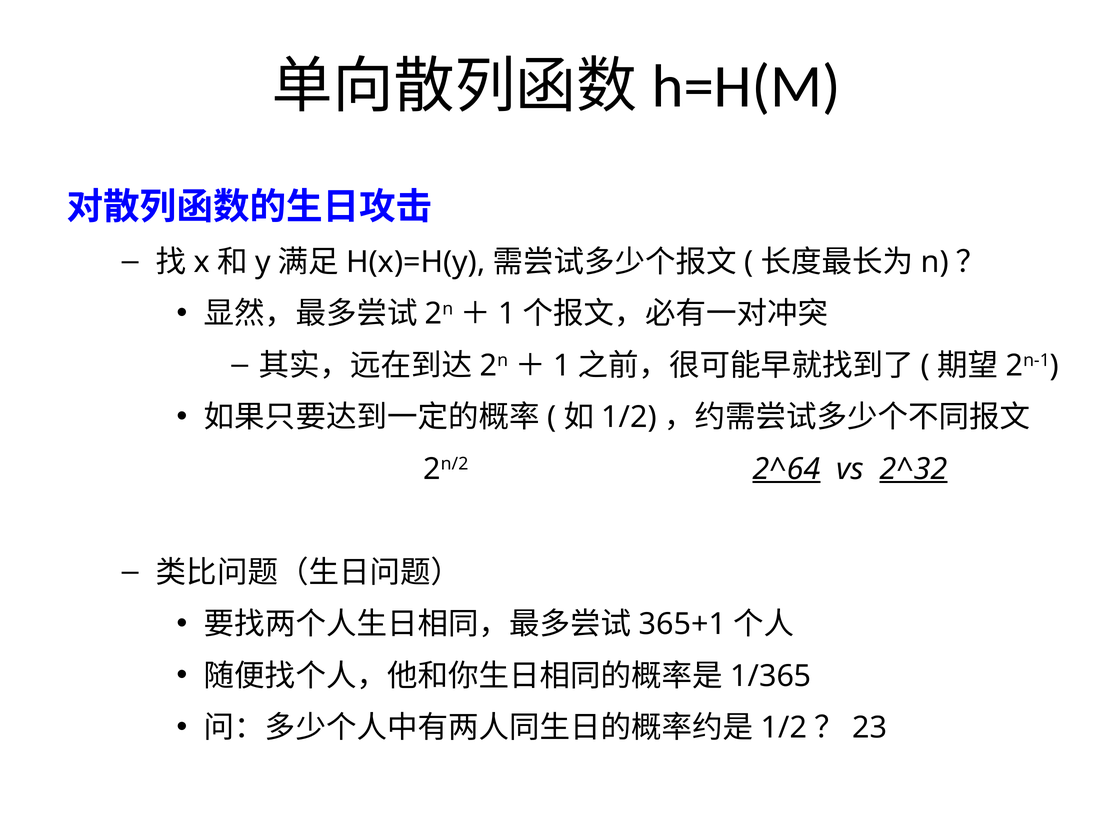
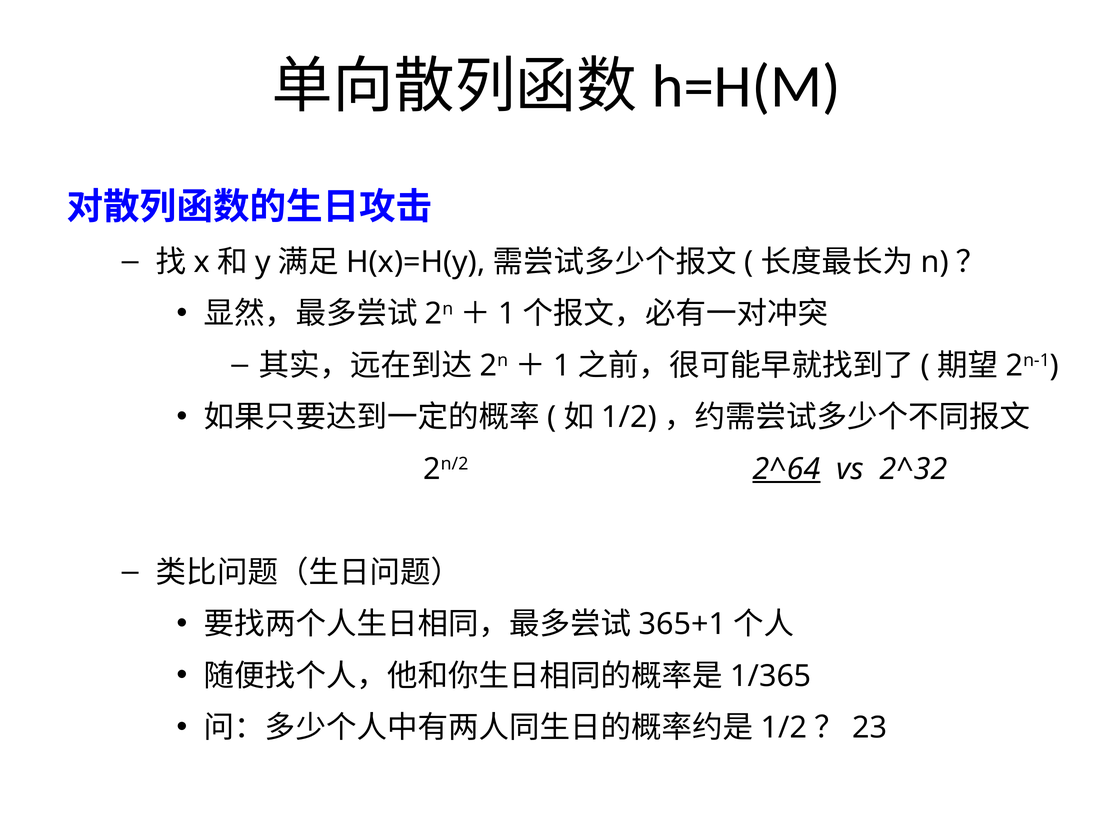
2^32 underline: present -> none
